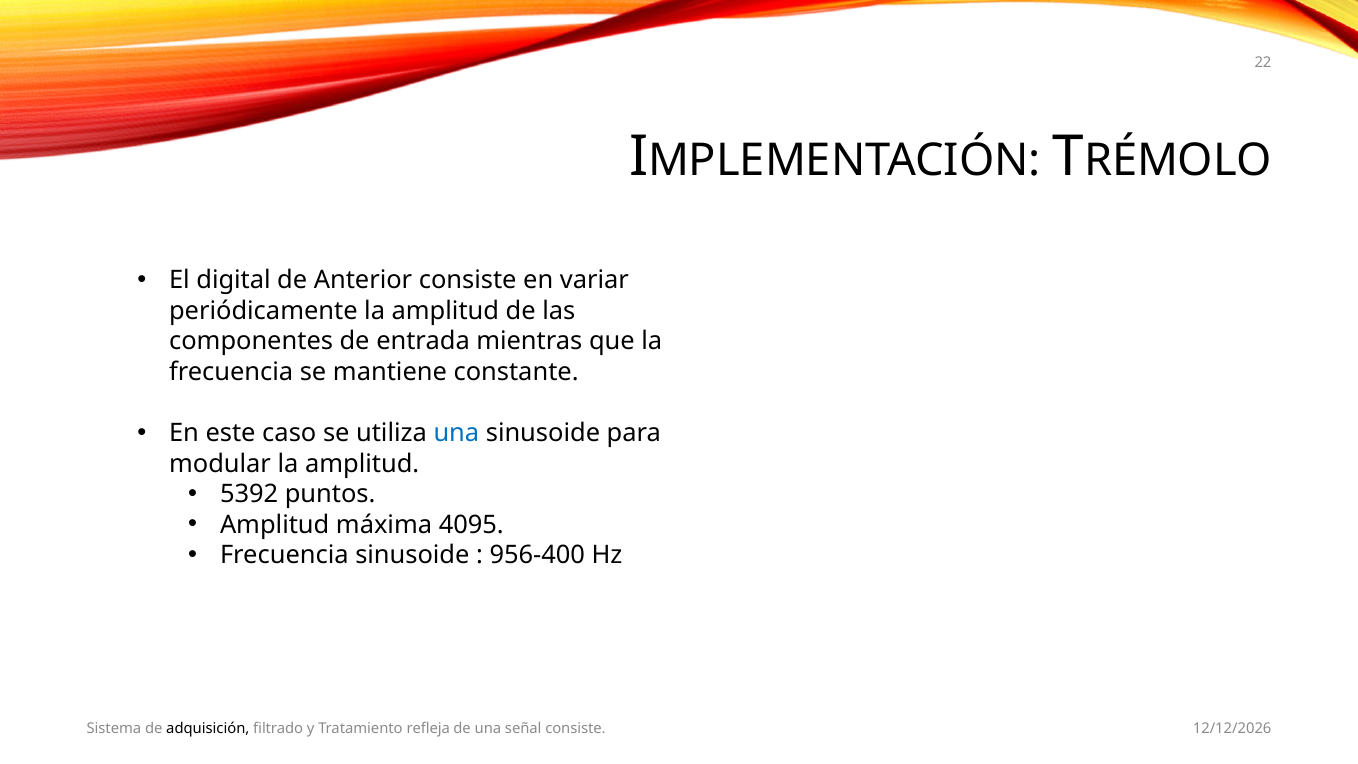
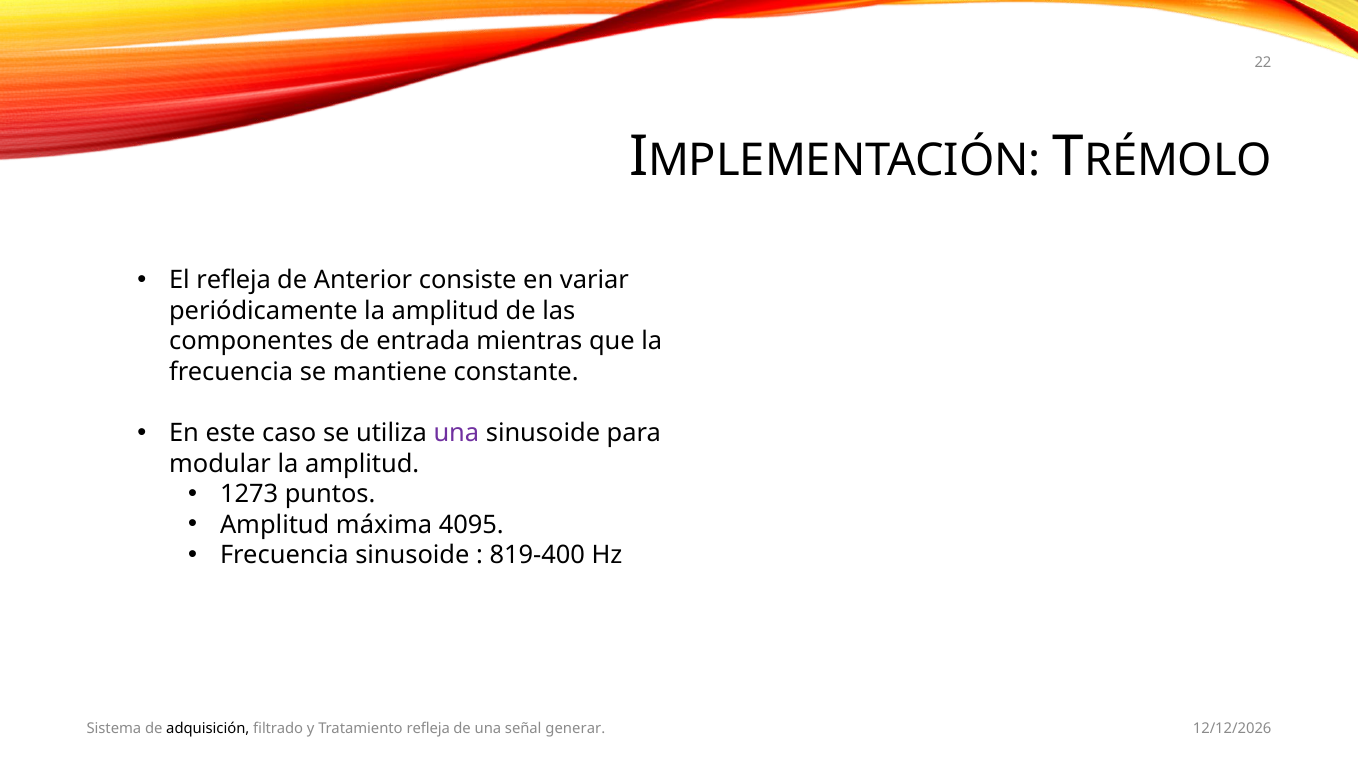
El digital: digital -> refleja
una at (456, 433) colour: blue -> purple
5392: 5392 -> 1273
956-400: 956-400 -> 819-400
señal consiste: consiste -> generar
